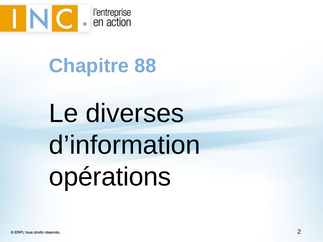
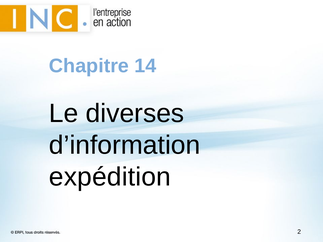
88: 88 -> 14
opérations: opérations -> expédition
